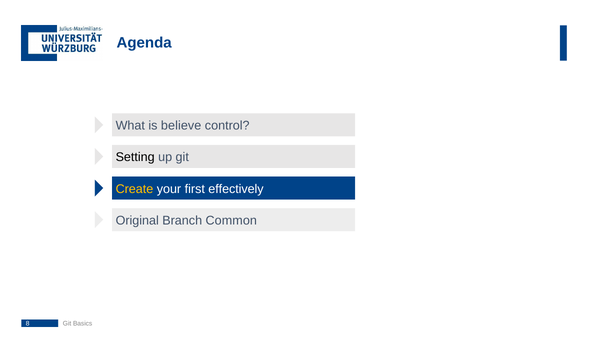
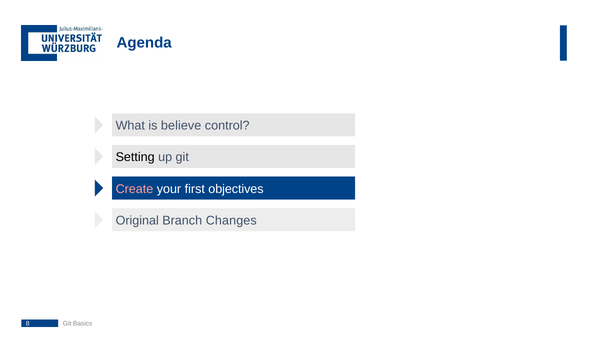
Create colour: yellow -> pink
first effectively: effectively -> objectives
Common: Common -> Changes
